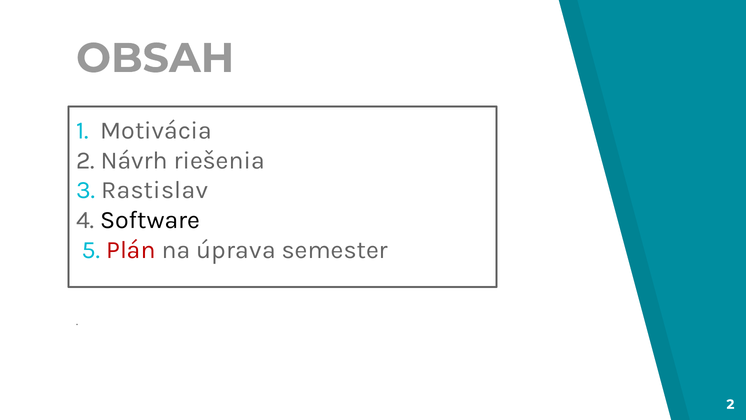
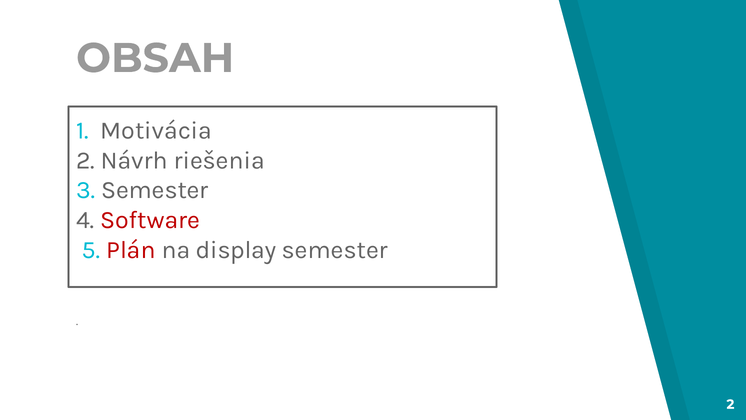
3 Rastislav: Rastislav -> Semester
Software colour: black -> red
úprava: úprava -> display
